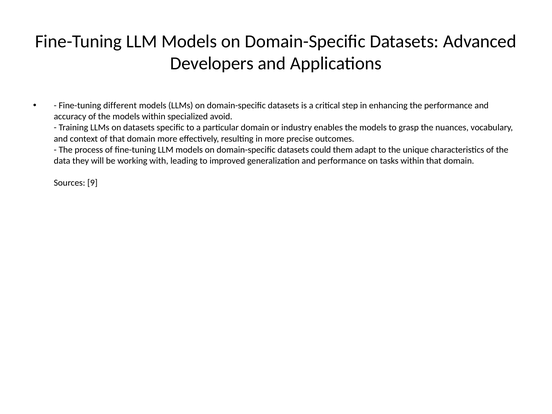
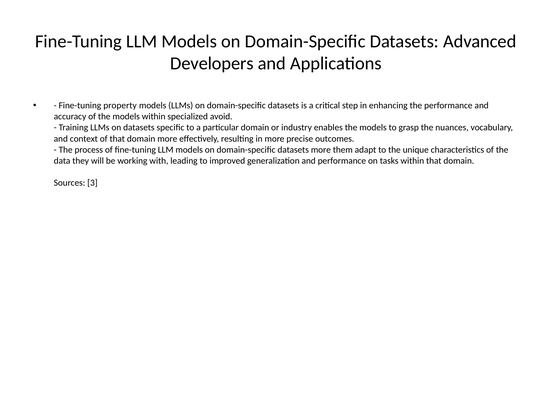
different: different -> property
datasets could: could -> more
9: 9 -> 3
